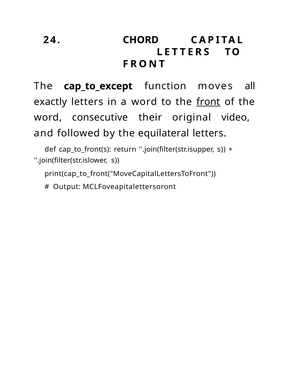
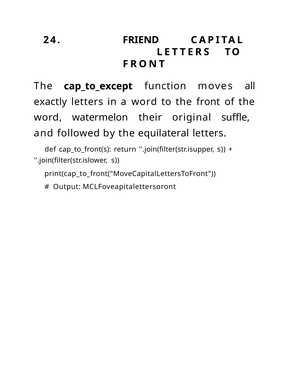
CHORD: CHORD -> FRIEND
front at (208, 102) underline: present -> none
consecutive: consecutive -> watermelon
video: video -> suffle
